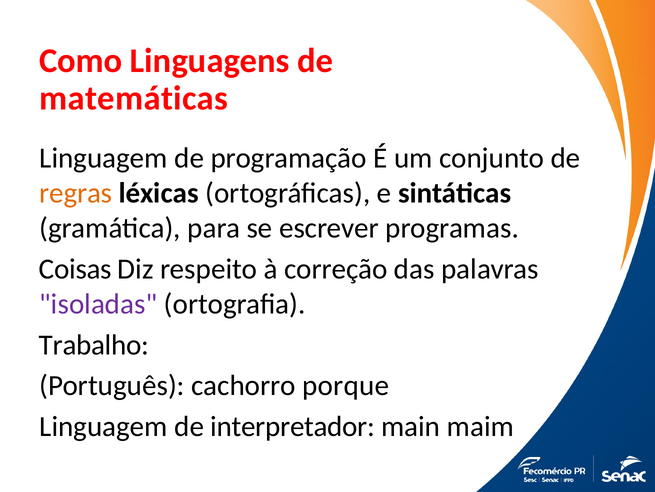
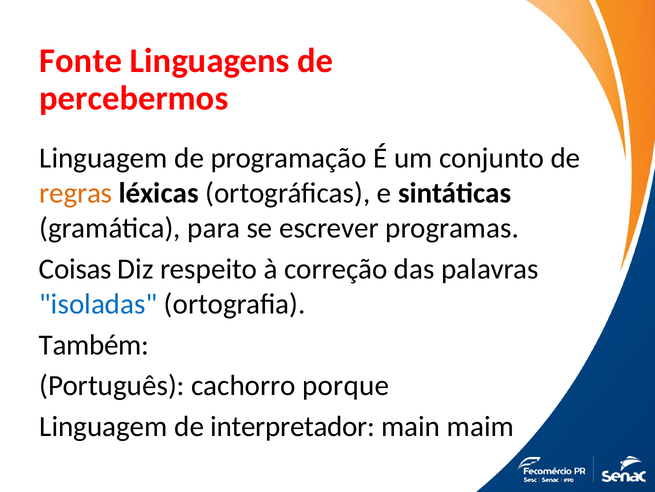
Como: Como -> Fonte
matemáticas: matemáticas -> percebermos
isoladas colour: purple -> blue
Trabalho: Trabalho -> Também
